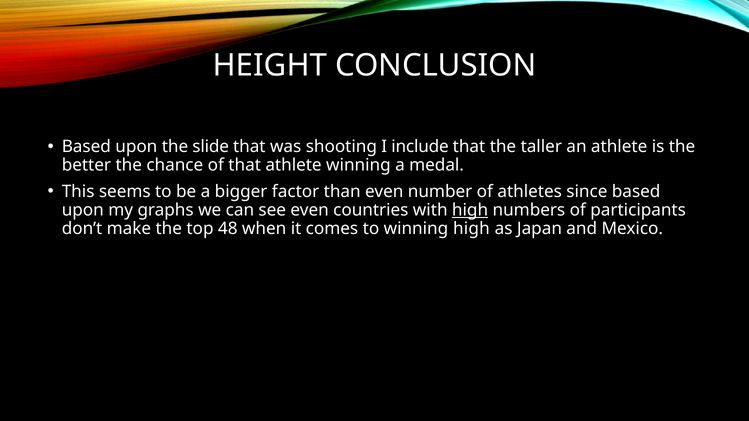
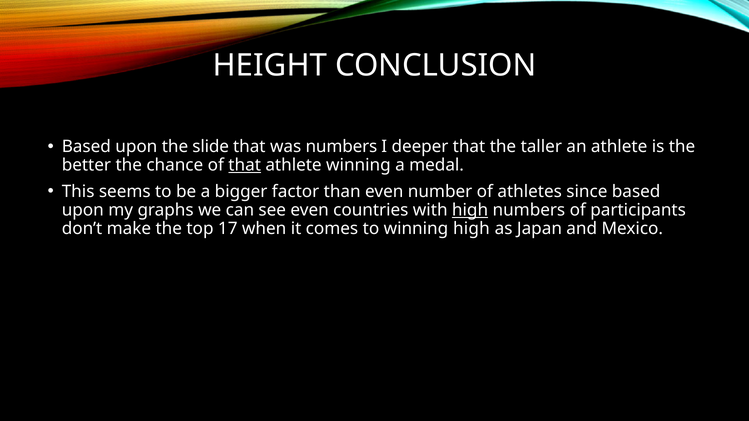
was shooting: shooting -> numbers
include: include -> deeper
that at (245, 165) underline: none -> present
48: 48 -> 17
